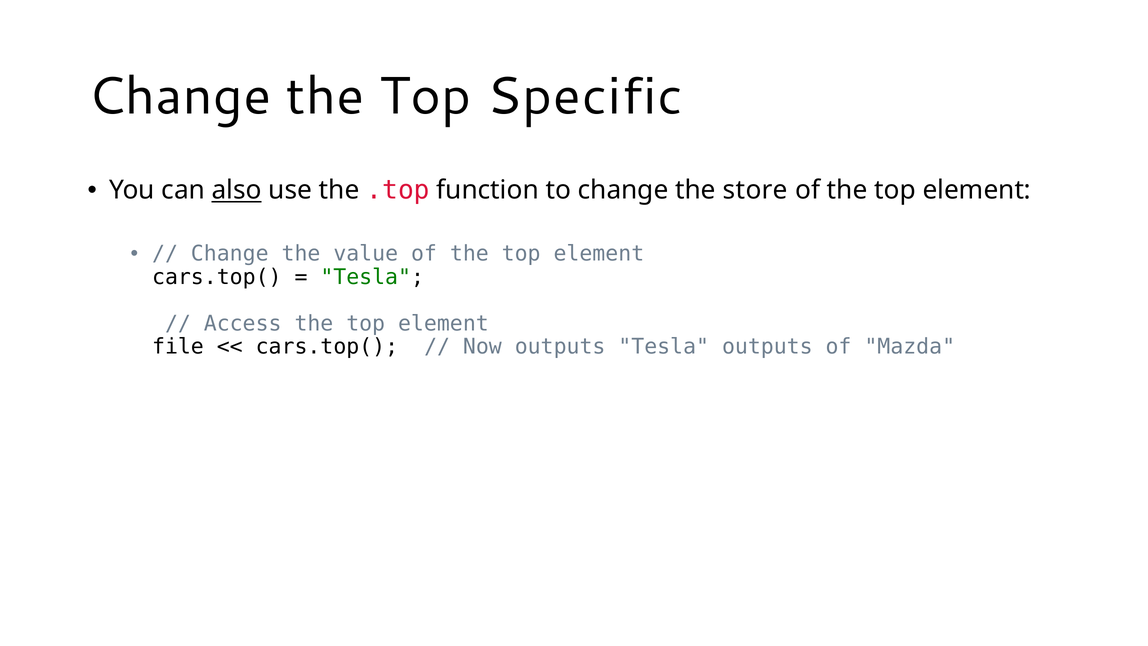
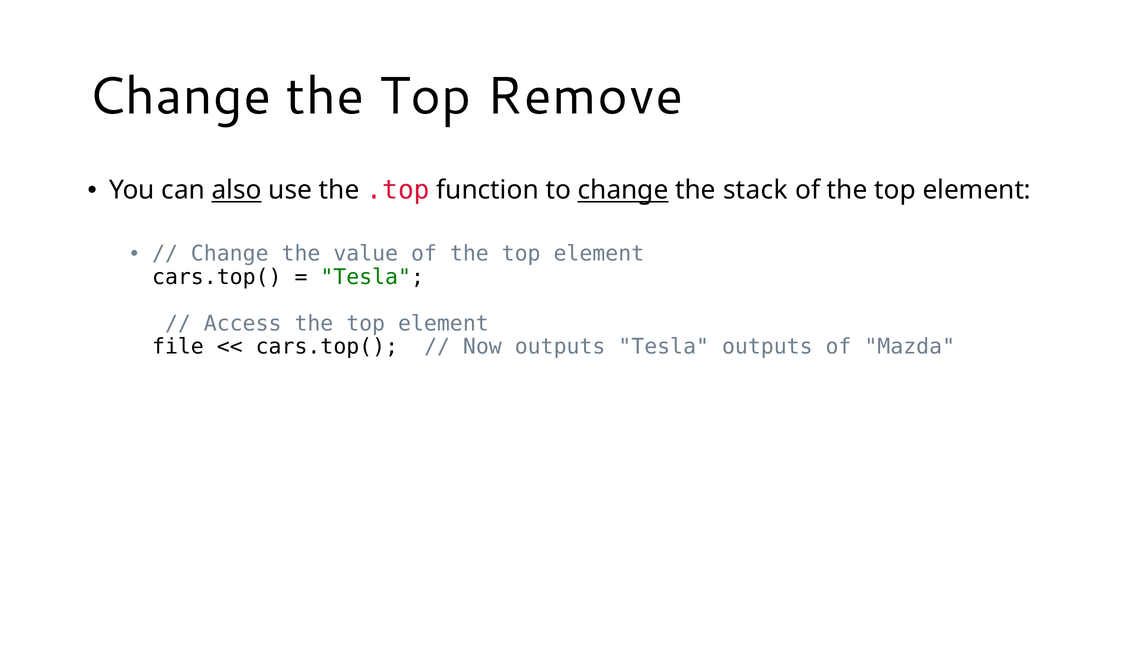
Specific: Specific -> Remove
change at (623, 190) underline: none -> present
store: store -> stack
